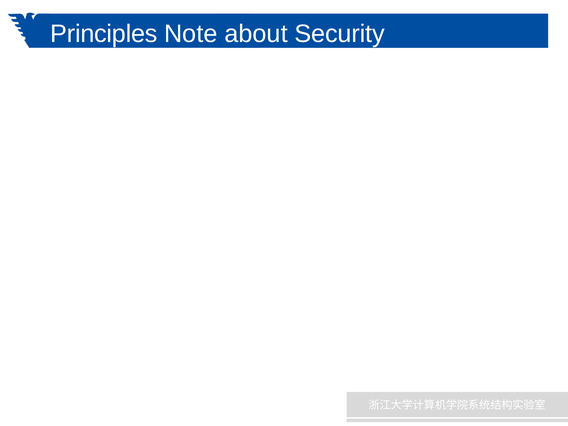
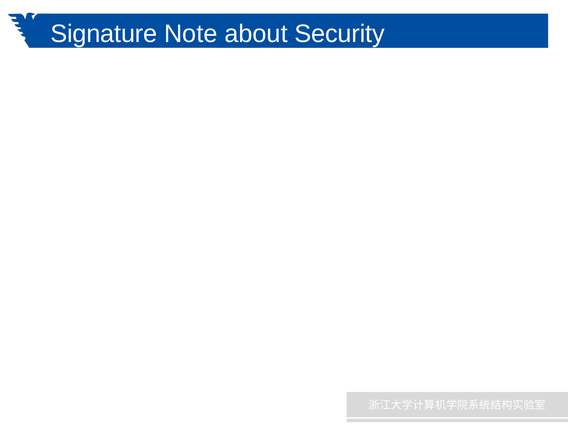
Principles: Principles -> Signature
